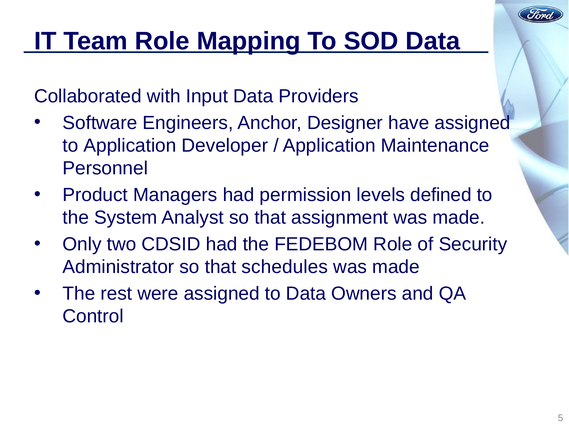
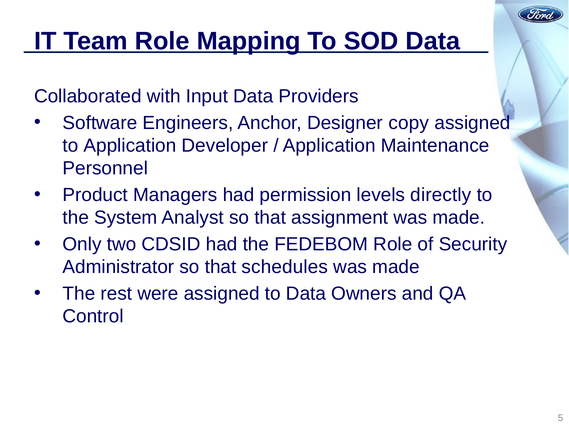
have: have -> copy
defined: defined -> directly
